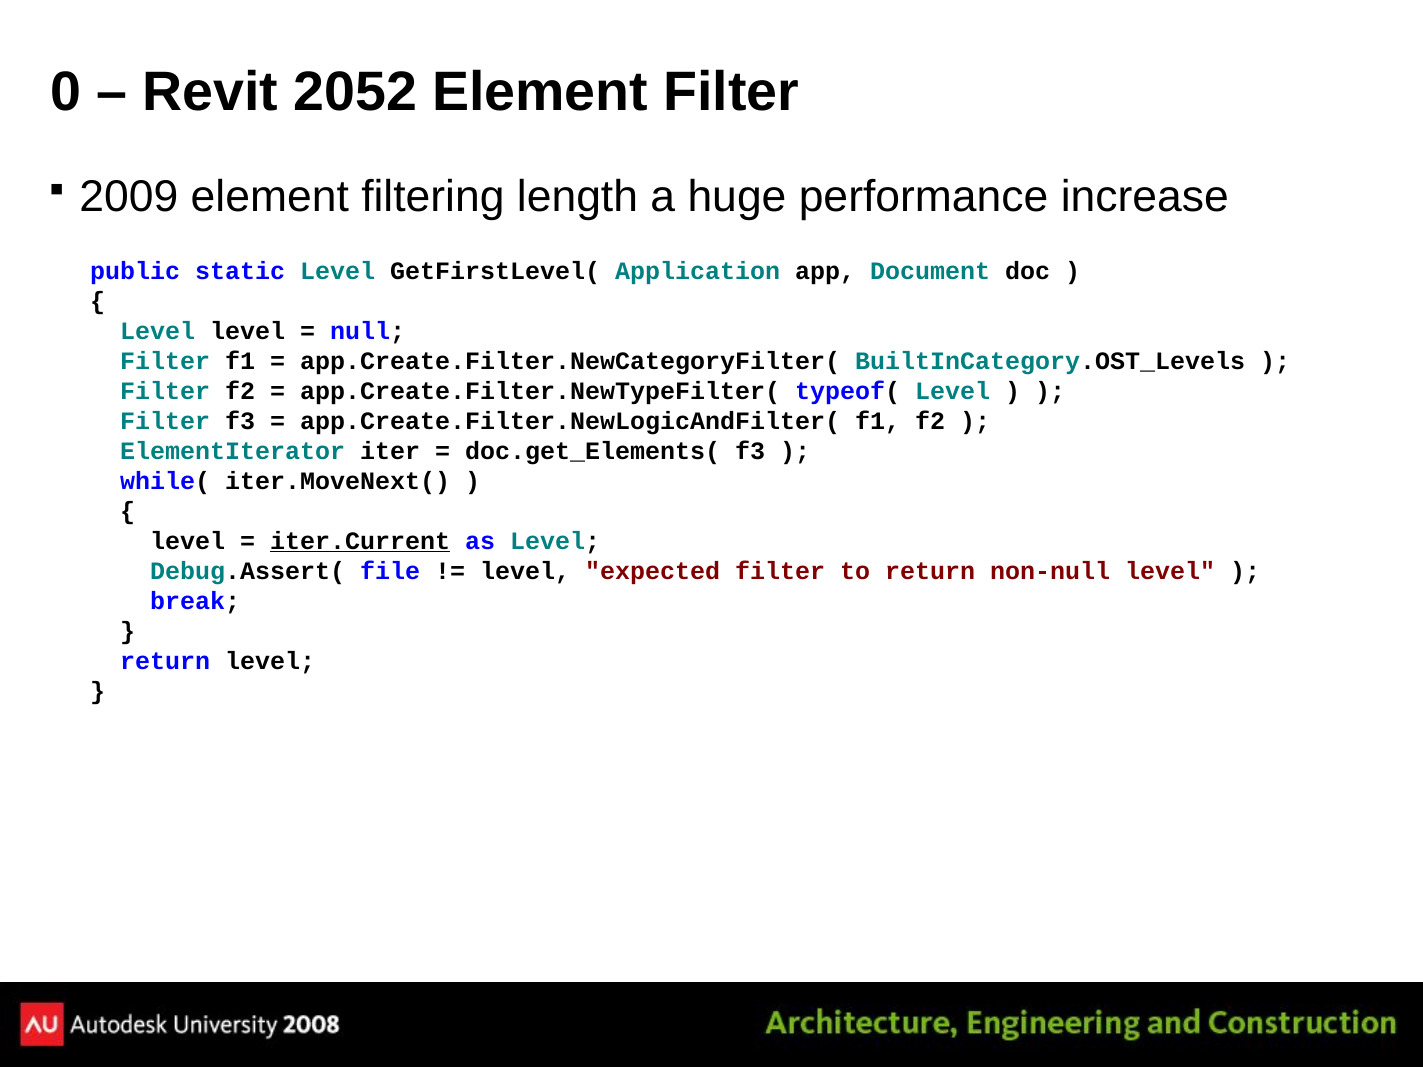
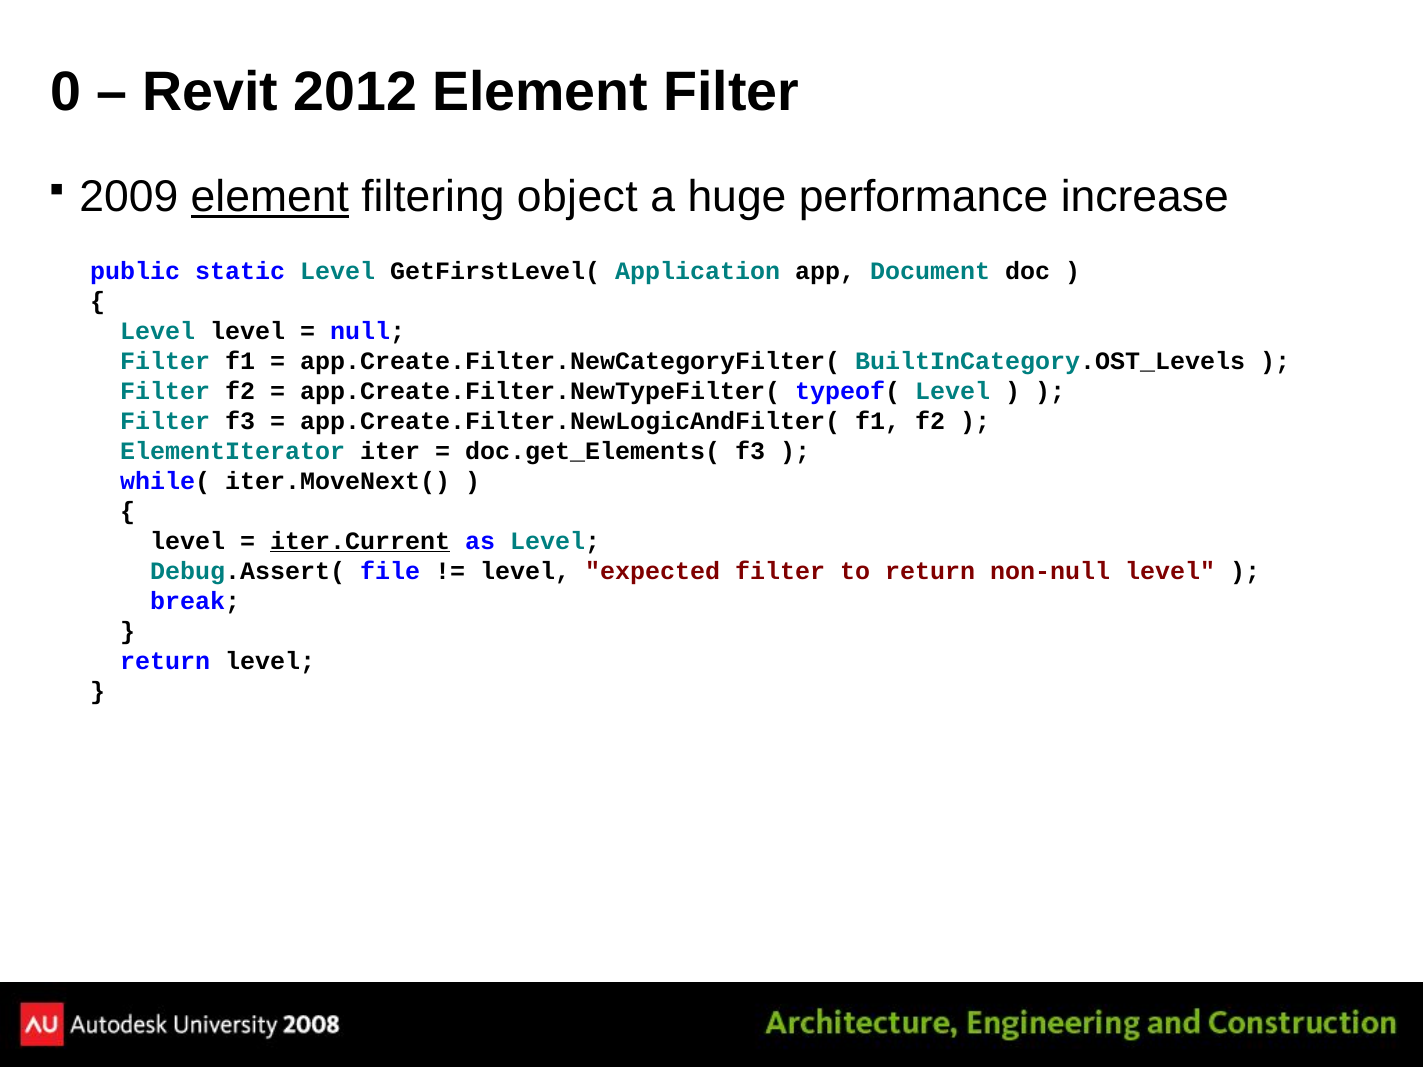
2052: 2052 -> 2012
element at (270, 197) underline: none -> present
length: length -> object
